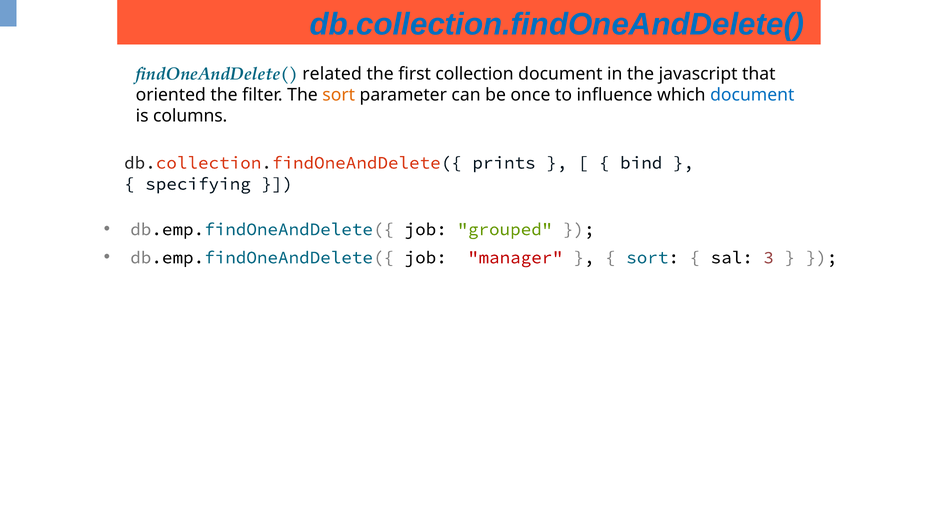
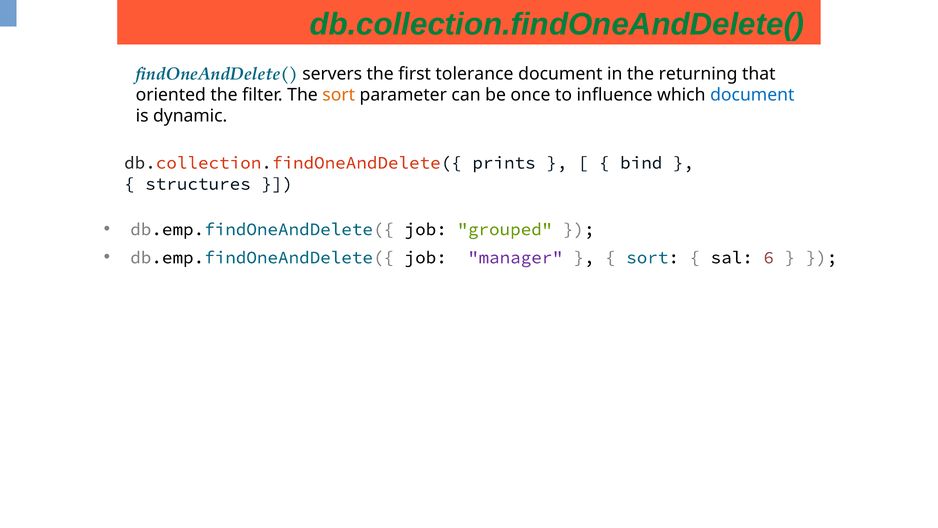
db.collection.findOneAndDelete( colour: blue -> green
related: related -> servers
collection: collection -> tolerance
javascript: javascript -> returning
columns: columns -> dynamic
specifying: specifying -> structures
manager colour: red -> purple
3: 3 -> 6
